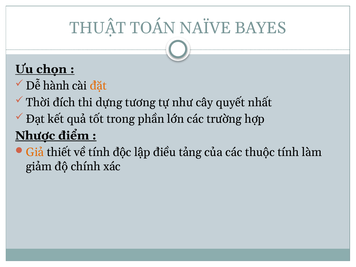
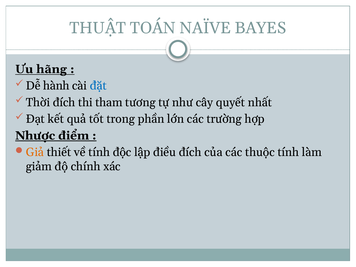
chọn: chọn -> hãng
đặt colour: orange -> blue
dựng: dựng -> tham
điều tảng: tảng -> đích
